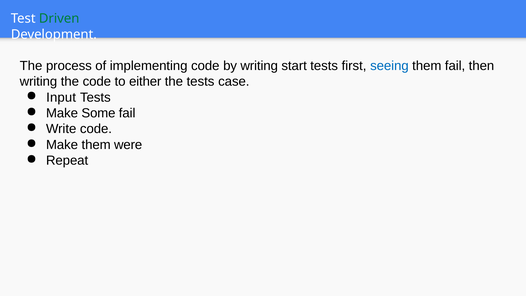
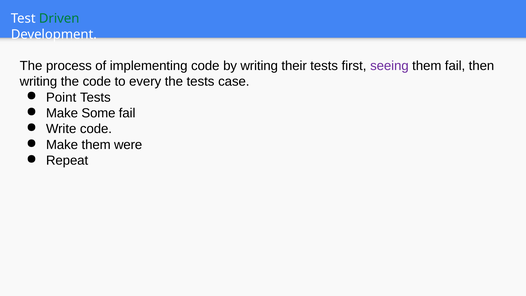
start: start -> their
seeing colour: blue -> purple
either: either -> every
Input: Input -> Point
